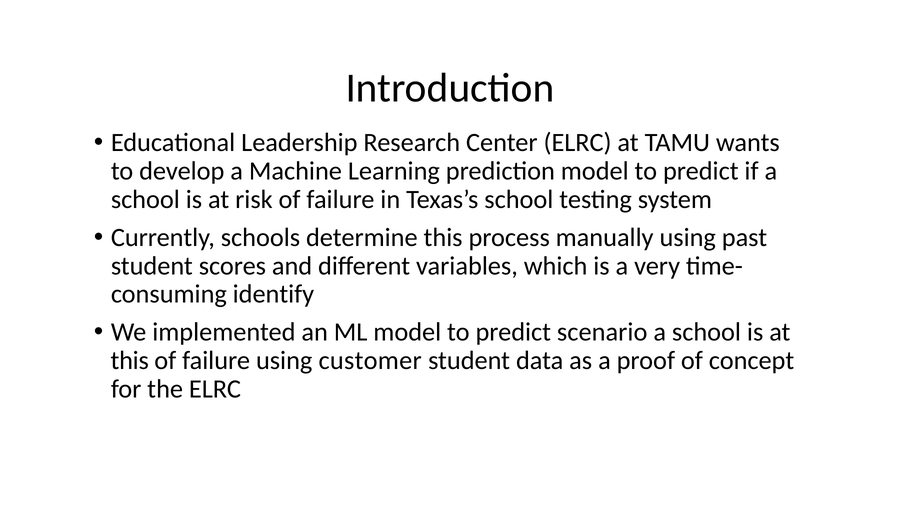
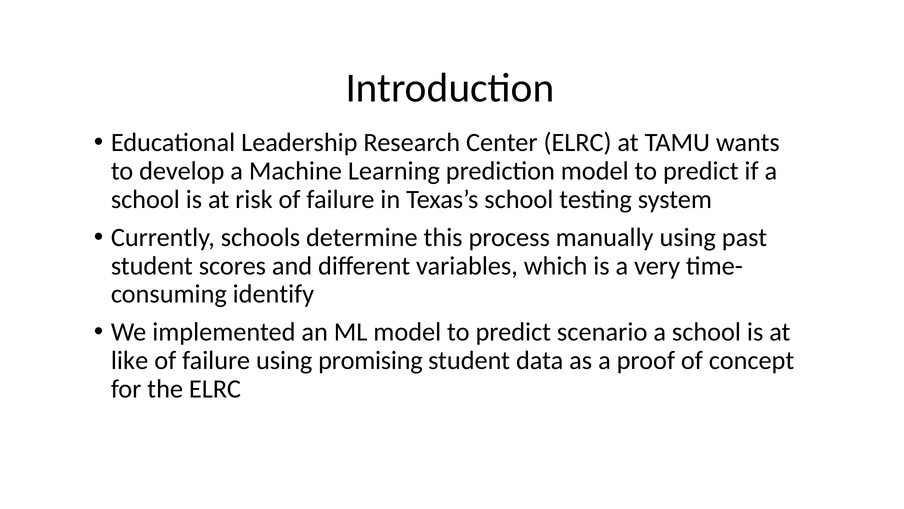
this at (130, 360): this -> like
customer: customer -> promising
